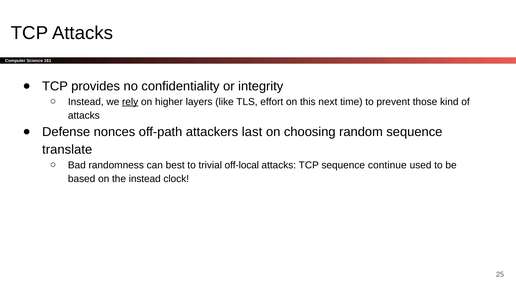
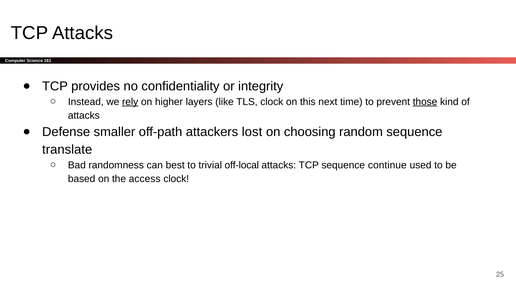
TLS effort: effort -> clock
those underline: none -> present
nonces: nonces -> smaller
last: last -> lost
the instead: instead -> access
